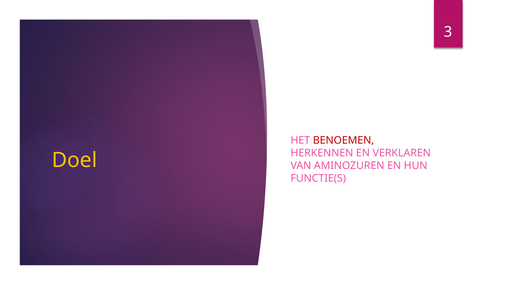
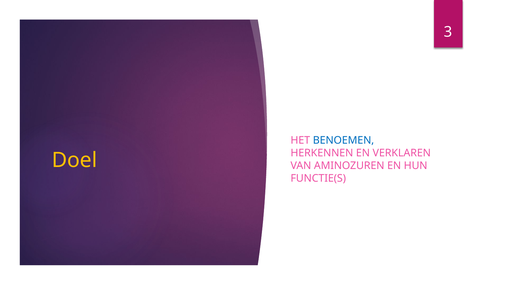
BENOEMEN colour: red -> blue
